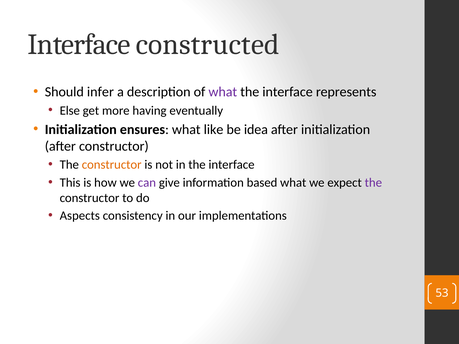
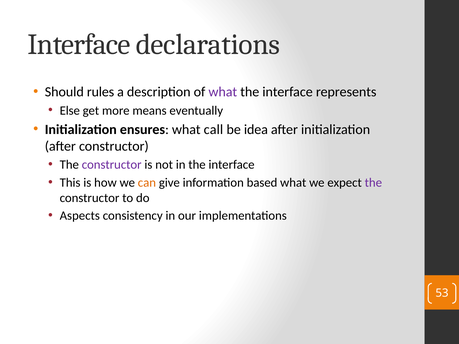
constructed: constructed -> declarations
infer: infer -> rules
having: having -> means
like: like -> call
constructor at (112, 165) colour: orange -> purple
can colour: purple -> orange
